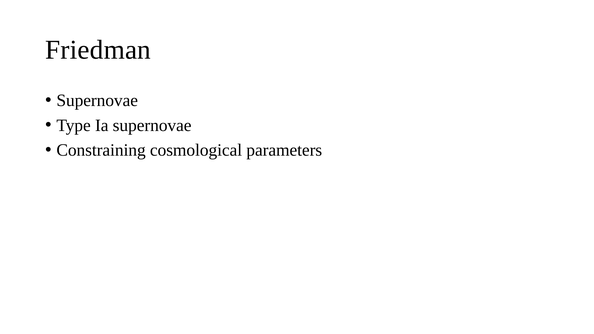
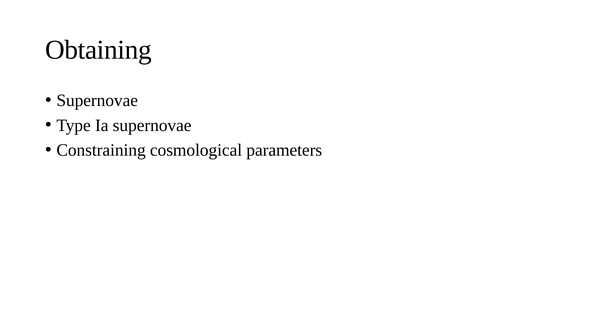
Friedman: Friedman -> Obtaining
